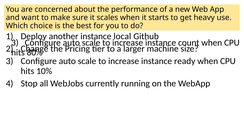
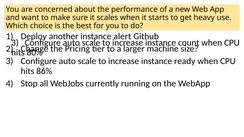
local: local -> alert
10%: 10% -> 86%
